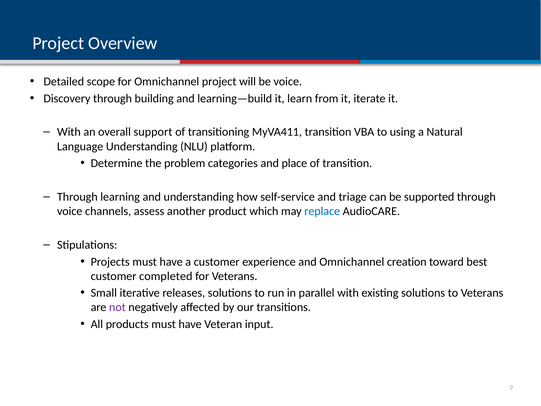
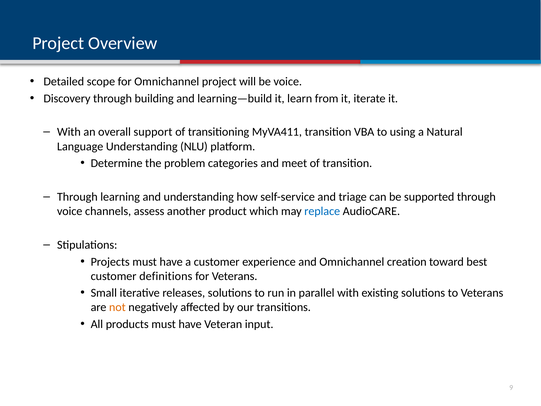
place: place -> meet
completed: completed -> definitions
not colour: purple -> orange
